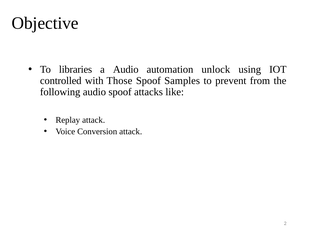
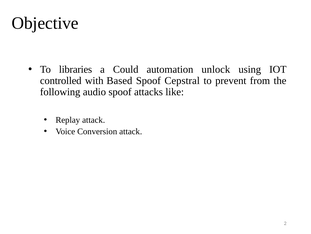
a Audio: Audio -> Could
Those: Those -> Based
Samples: Samples -> Cepstral
